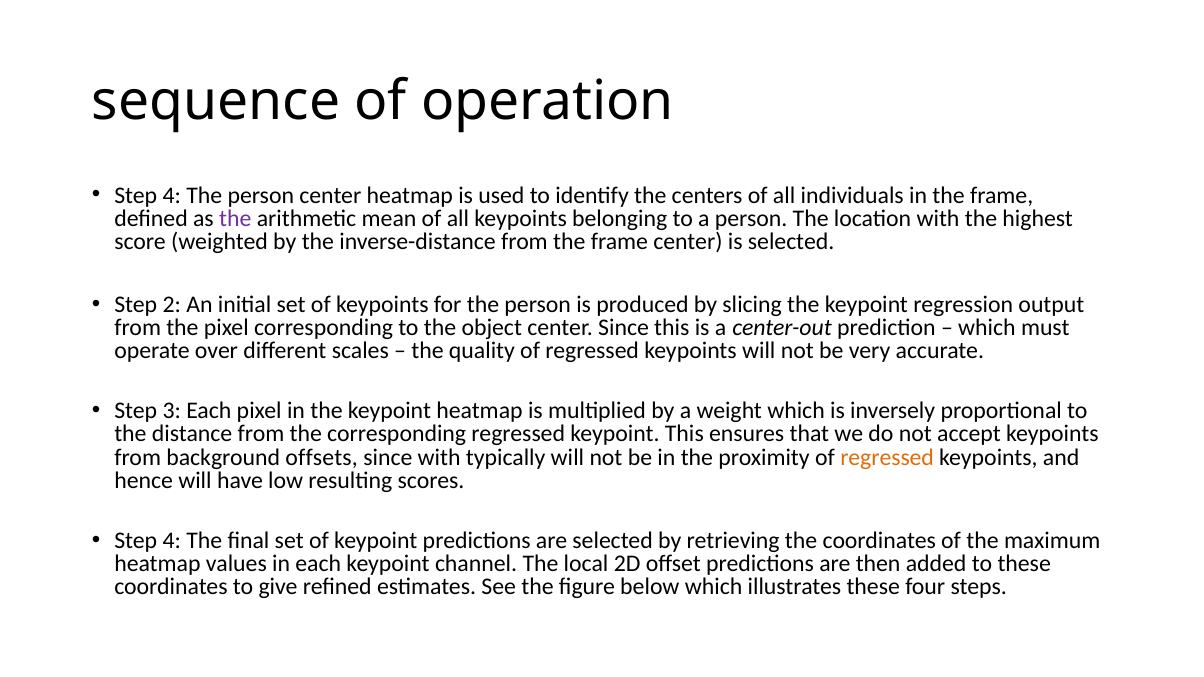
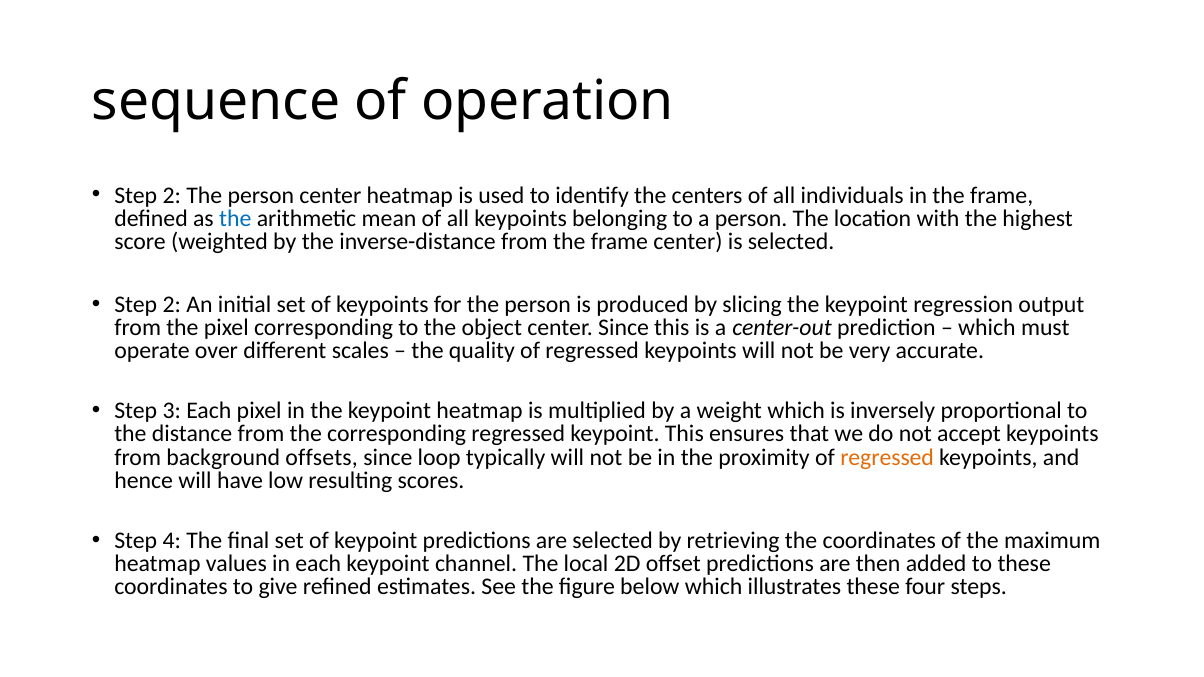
4 at (172, 195): 4 -> 2
the at (235, 219) colour: purple -> blue
since with: with -> loop
